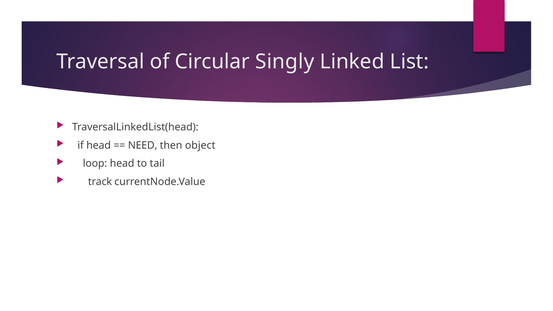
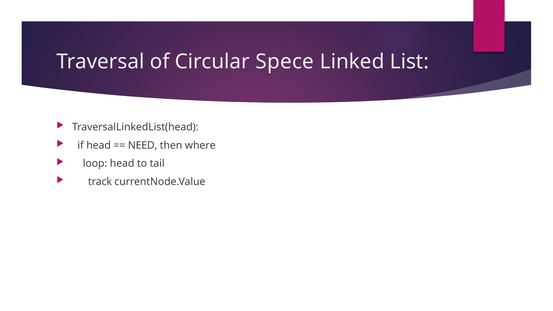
Singly: Singly -> Spece
object: object -> where
